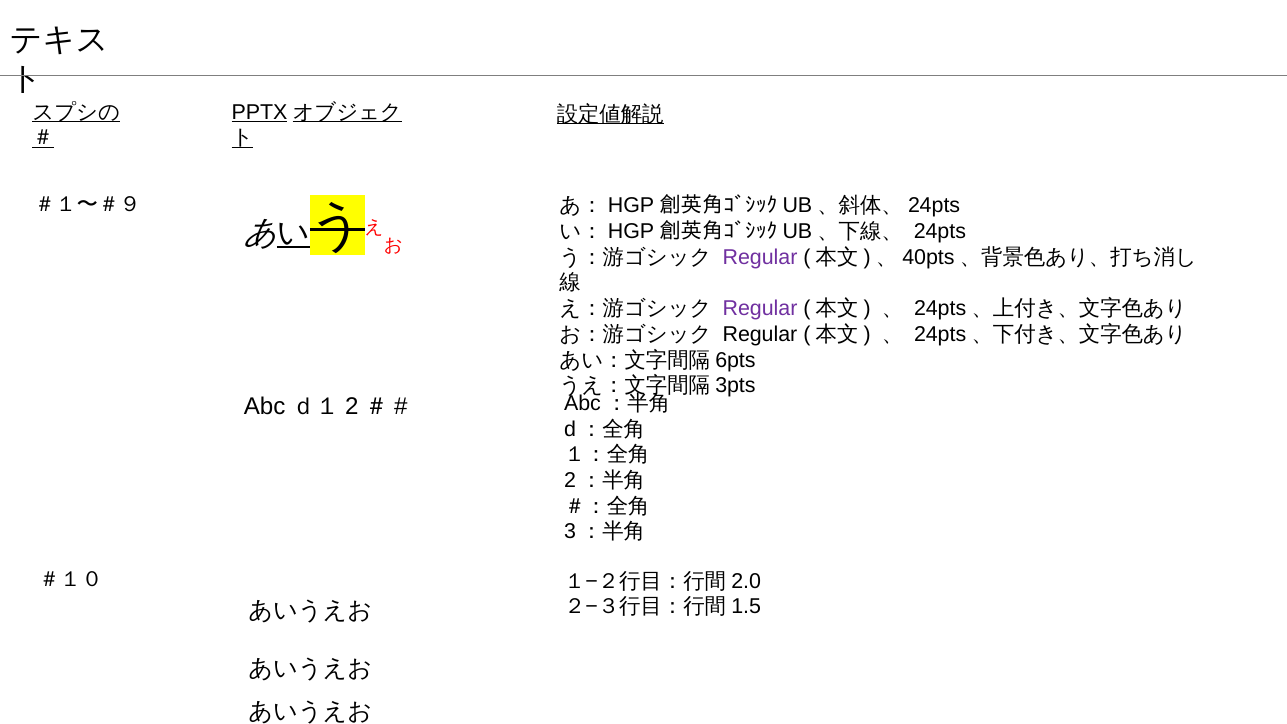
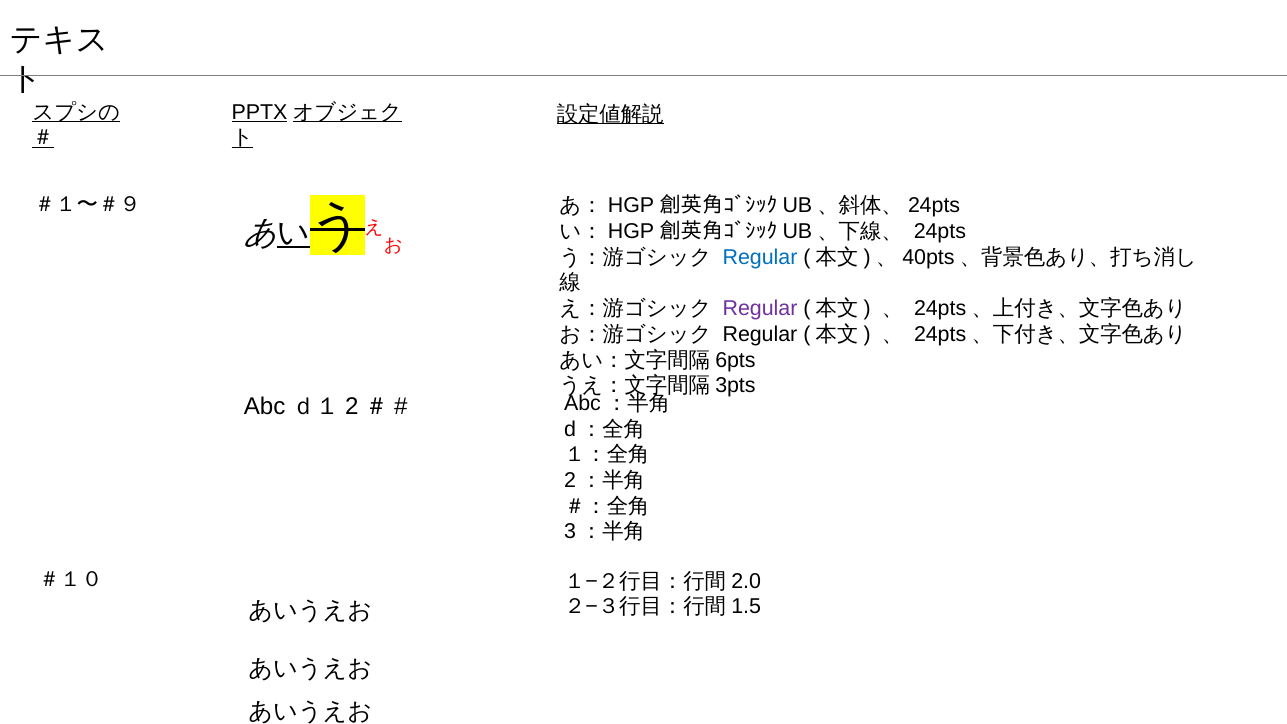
Regular at (760, 257) colour: purple -> blue
